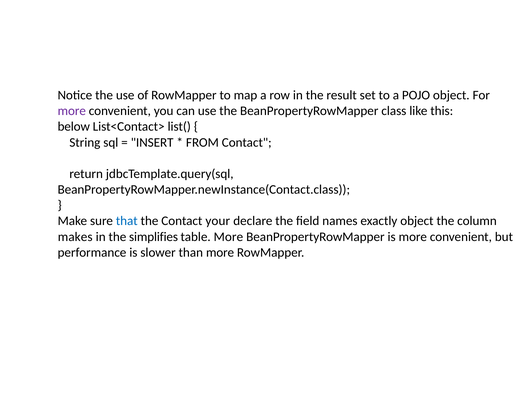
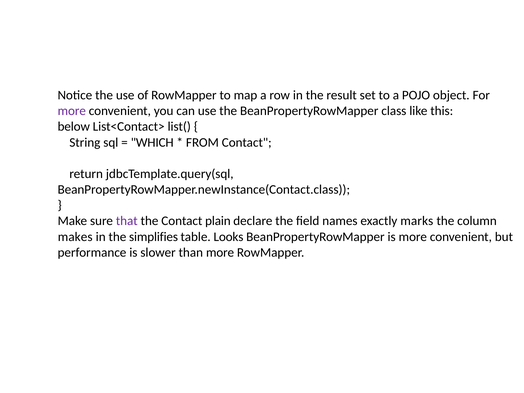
INSERT: INSERT -> WHICH
that colour: blue -> purple
your: your -> plain
exactly object: object -> marks
table More: More -> Looks
